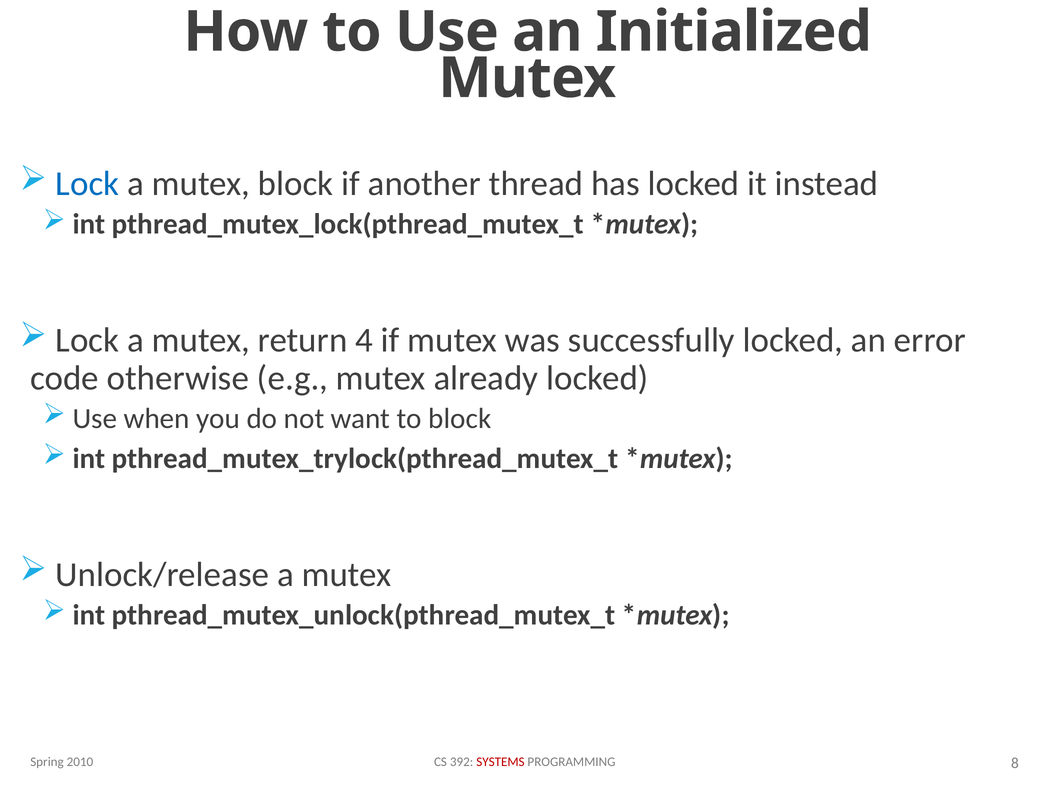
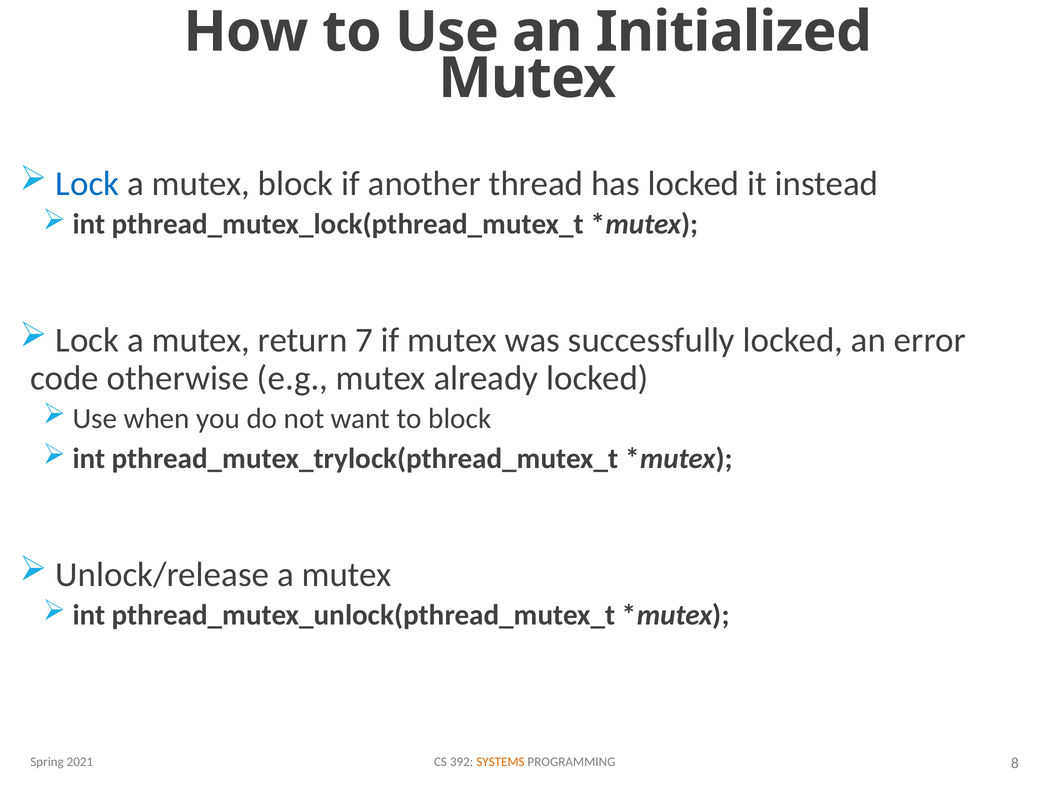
4: 4 -> 7
2010: 2010 -> 2021
SYSTEMS colour: red -> orange
